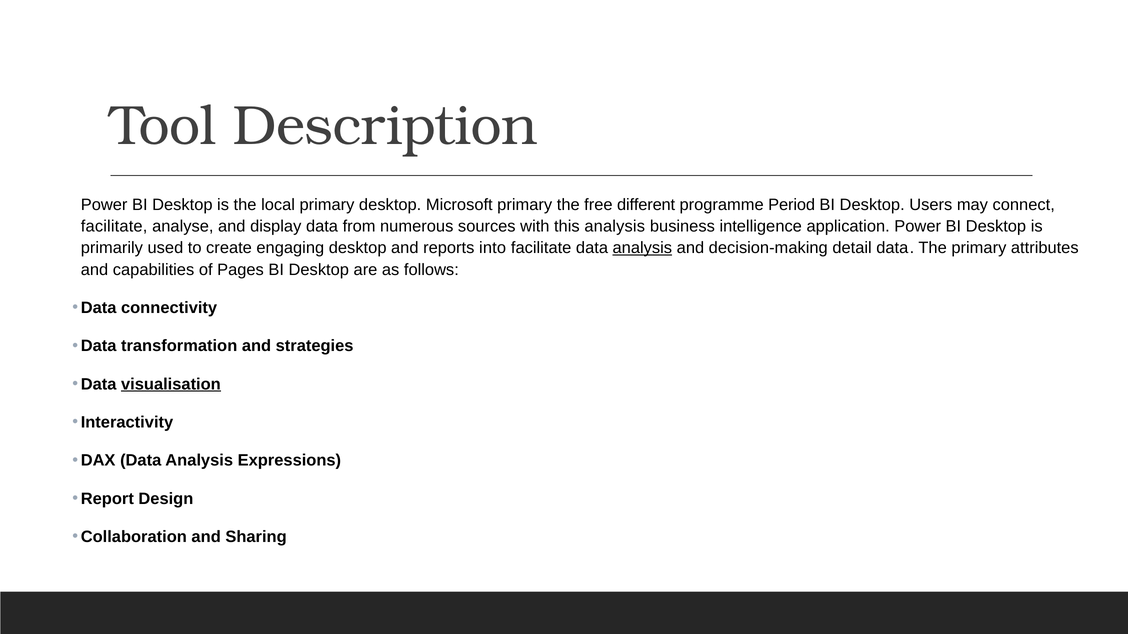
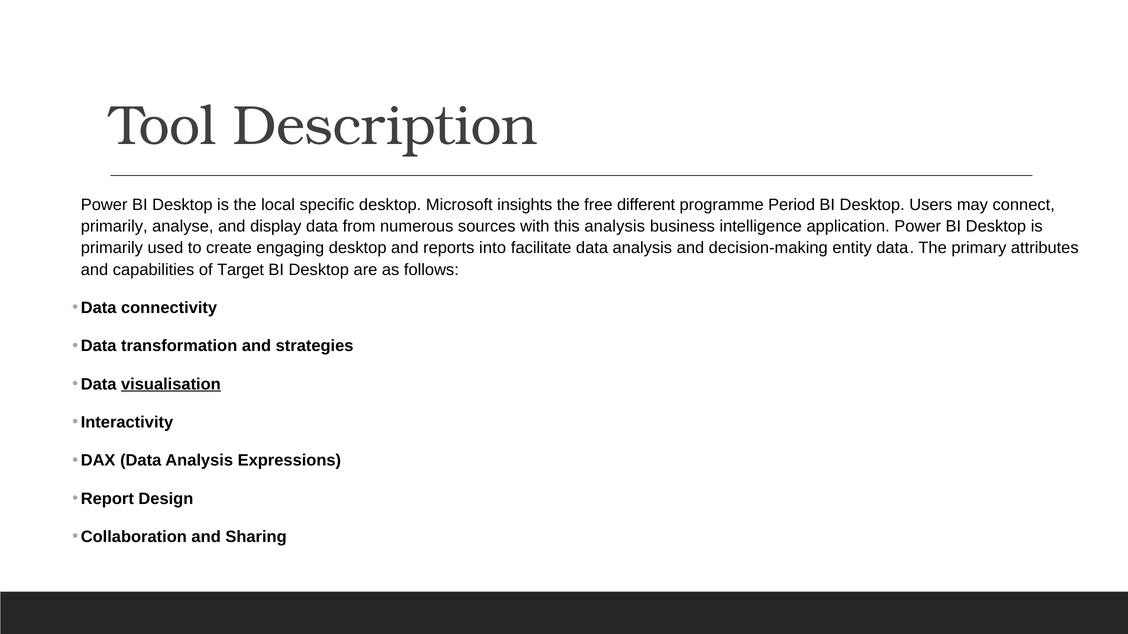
local primary: primary -> specific
Microsoft primary: primary -> insights
facilitate at (114, 227): facilitate -> primarily
analysis at (642, 248) underline: present -> none
detail: detail -> entity
Pages: Pages -> Target
